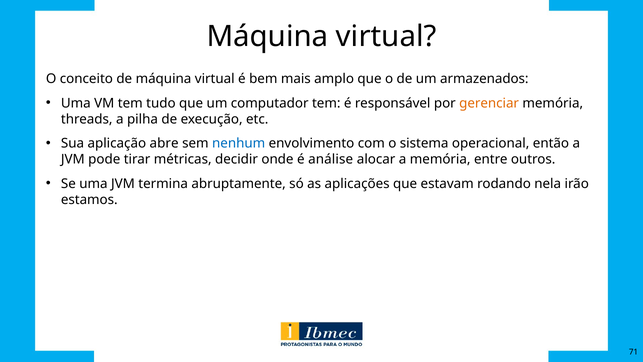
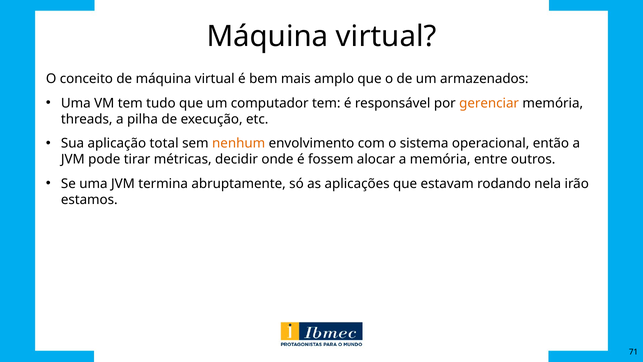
abre: abre -> total
nenhum colour: blue -> orange
análise: análise -> fossem
